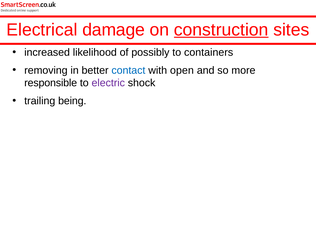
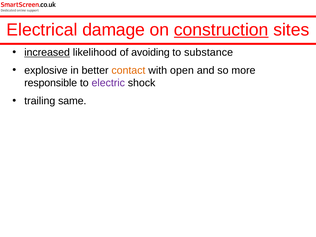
increased underline: none -> present
possibly: possibly -> avoiding
containers: containers -> substance
removing: removing -> explosive
contact colour: blue -> orange
being: being -> same
